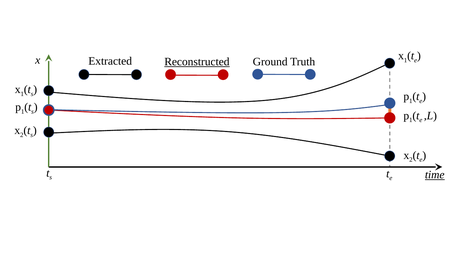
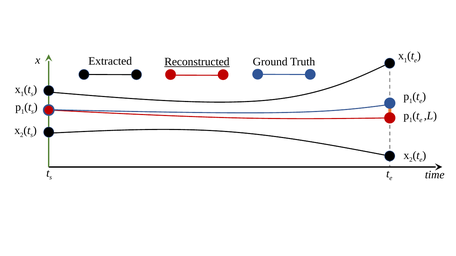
time underline: present -> none
